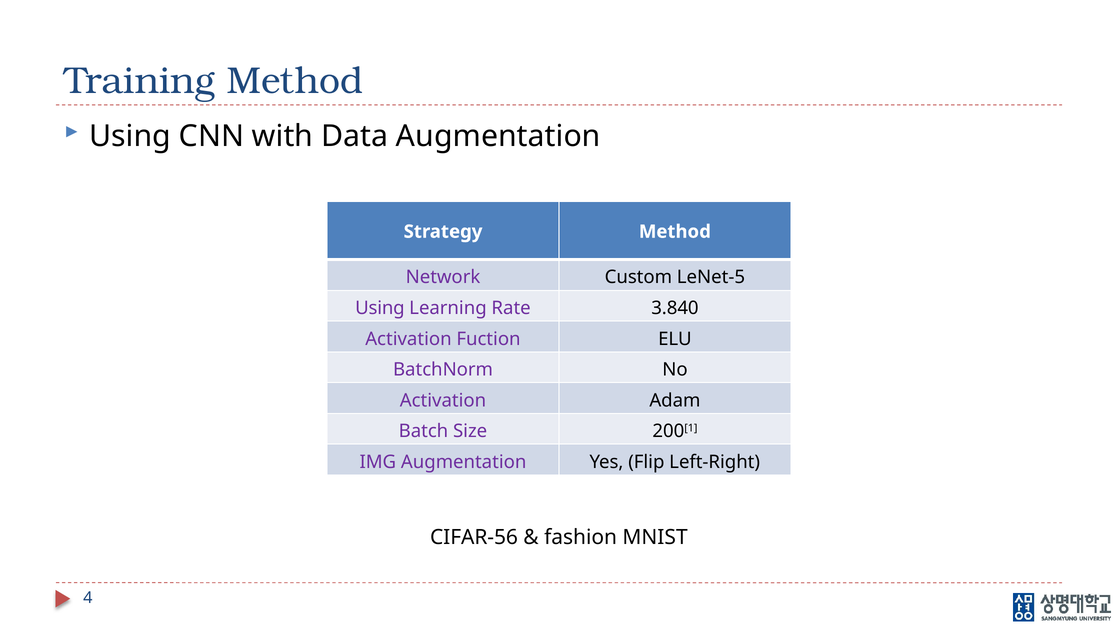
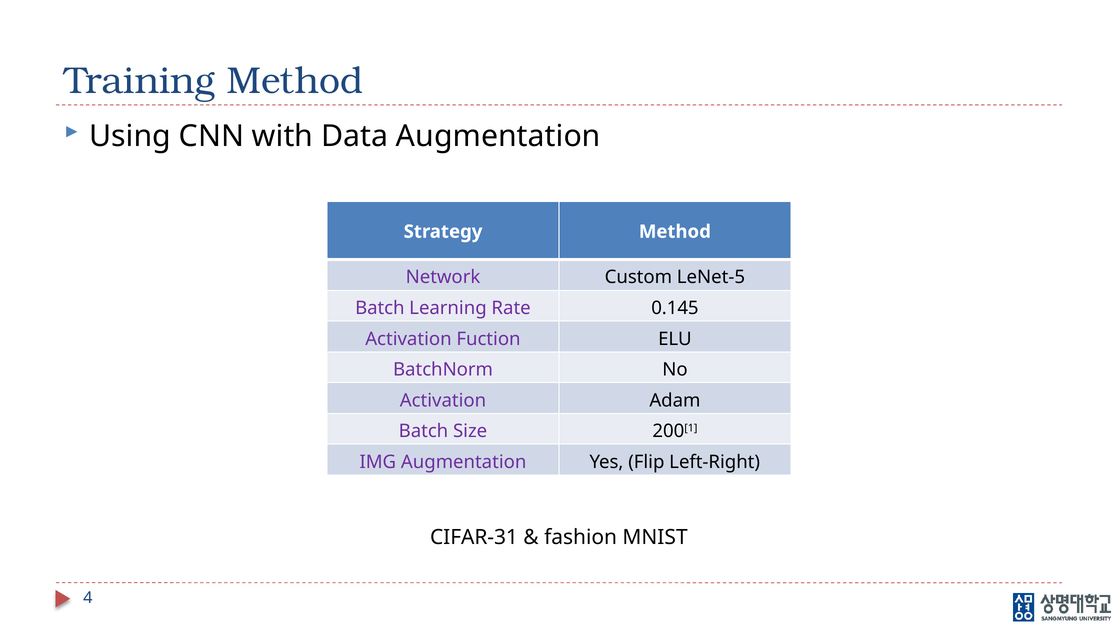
Using at (380, 308): Using -> Batch
3.840: 3.840 -> 0.145
CIFAR-56: CIFAR-56 -> CIFAR-31
